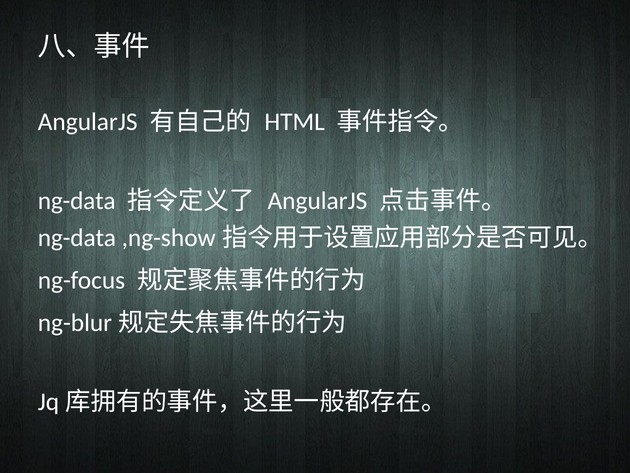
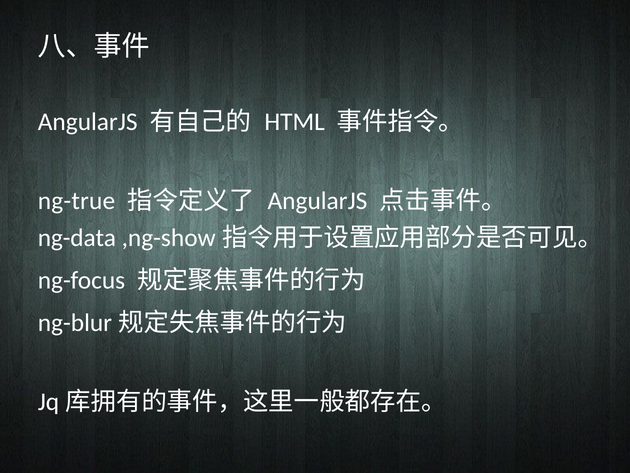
ng-data at (77, 201): ng-data -> ng-true
